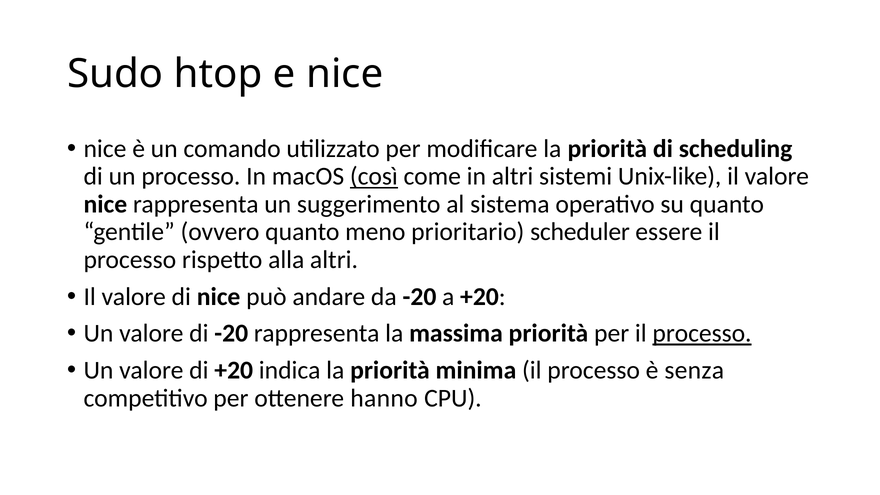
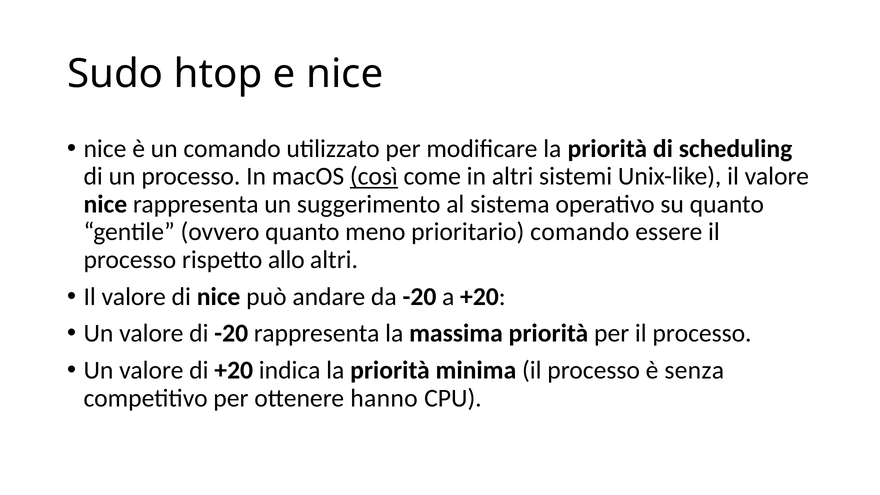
prioritario scheduler: scheduler -> comando
alla: alla -> allo
processo at (702, 333) underline: present -> none
